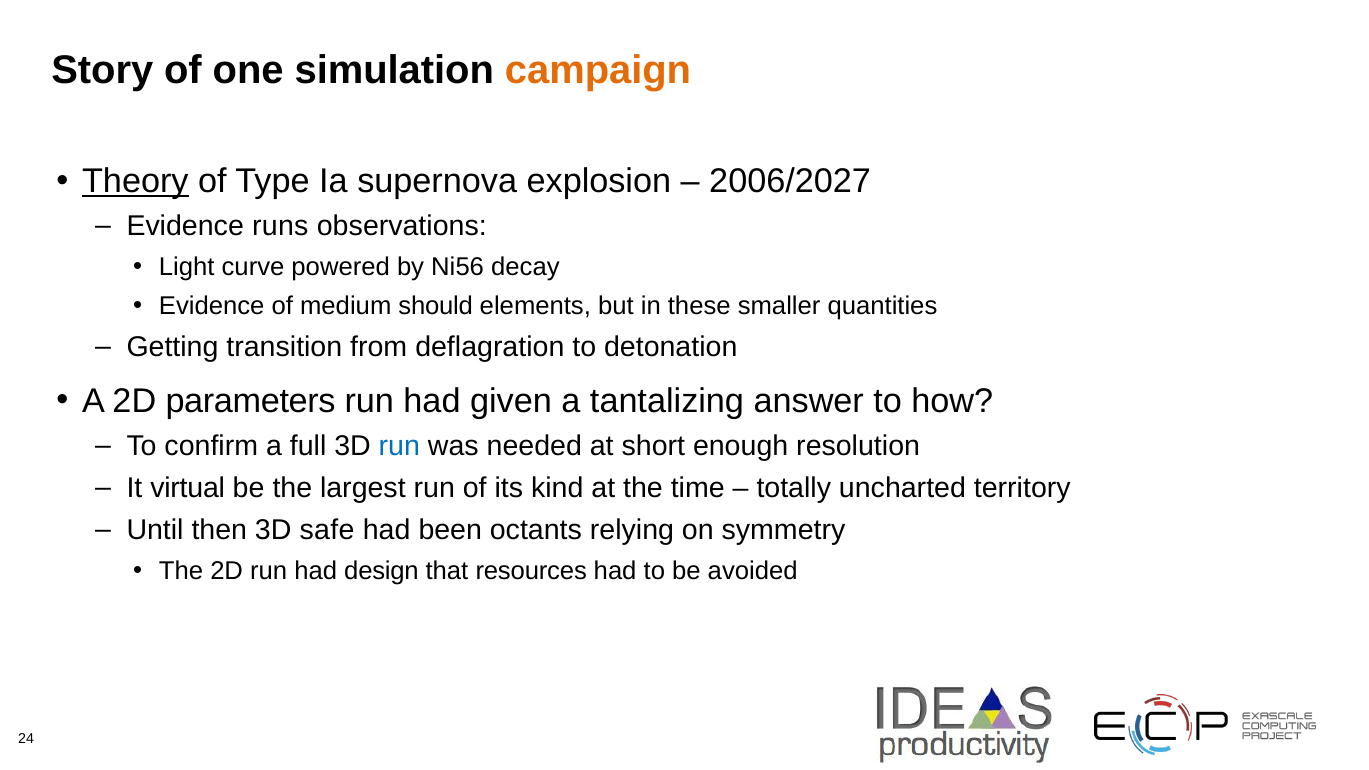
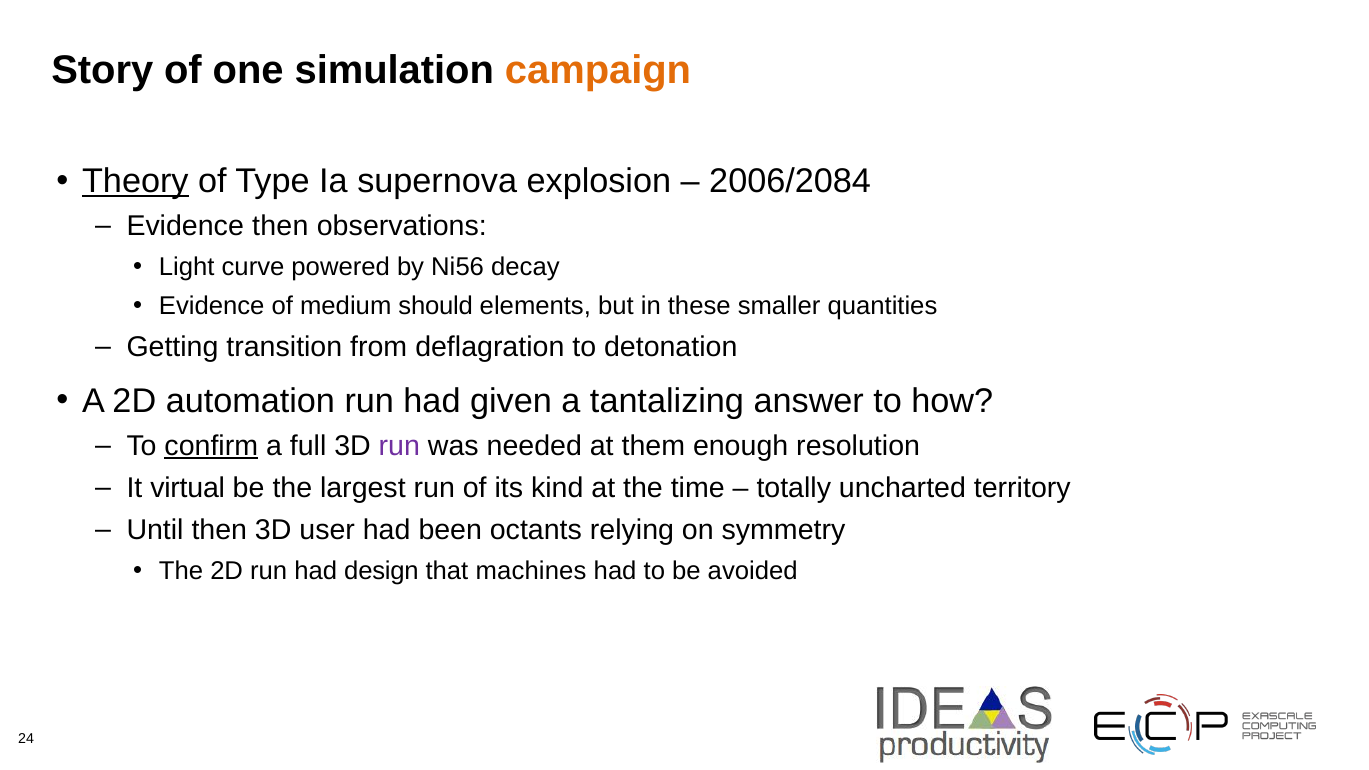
2006/2027: 2006/2027 -> 2006/2084
Evidence runs: runs -> then
parameters: parameters -> automation
confirm underline: none -> present
run at (399, 446) colour: blue -> purple
short: short -> them
safe: safe -> user
resources: resources -> machines
